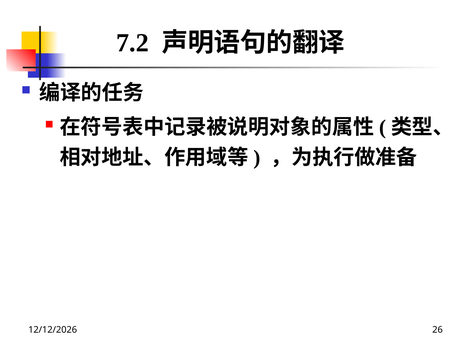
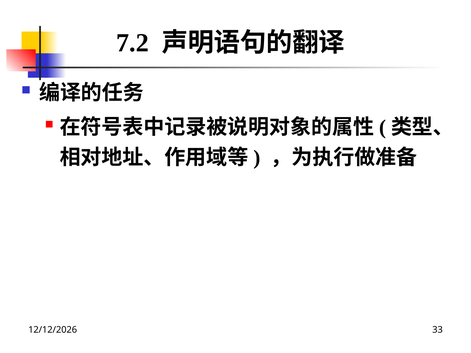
26: 26 -> 33
